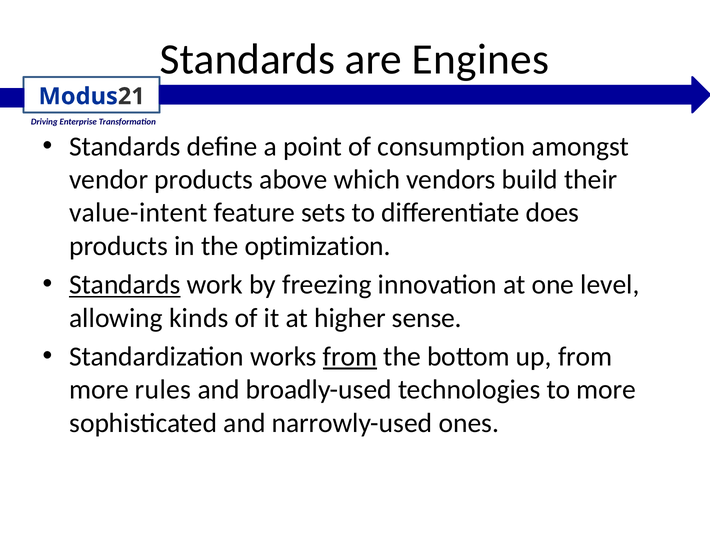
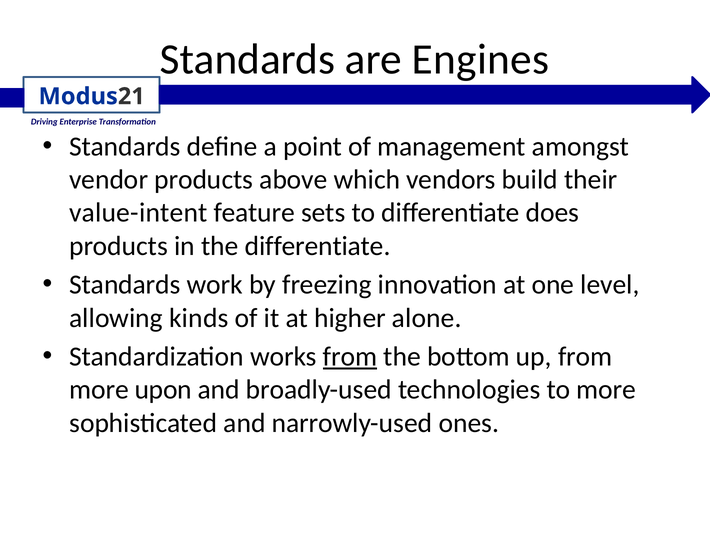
consumption: consumption -> management
the optimization: optimization -> differentiate
Standards at (125, 284) underline: present -> none
sense: sense -> alone
rules: rules -> upon
